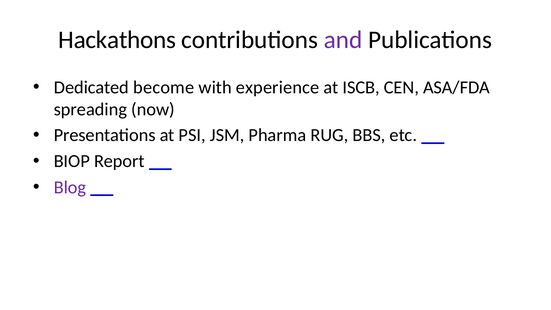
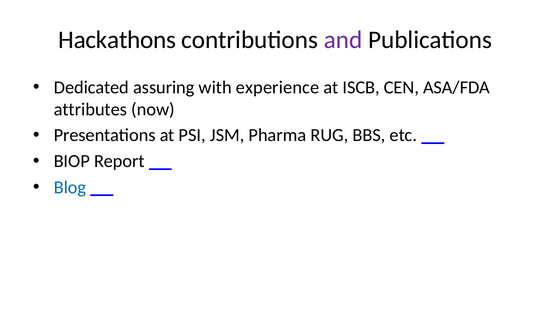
become: become -> assuring
spreading: spreading -> attributes
Blog colour: purple -> blue
